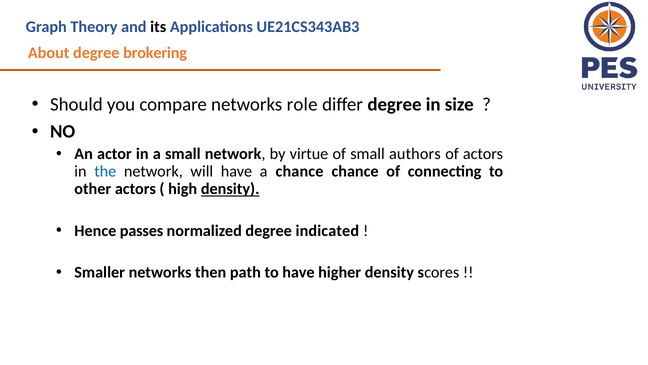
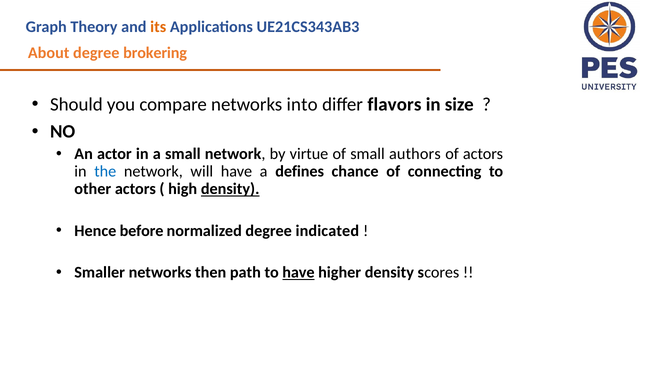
its colour: black -> orange
role: role -> into
differ degree: degree -> flavors
a chance: chance -> defines
passes: passes -> before
have at (298, 272) underline: none -> present
